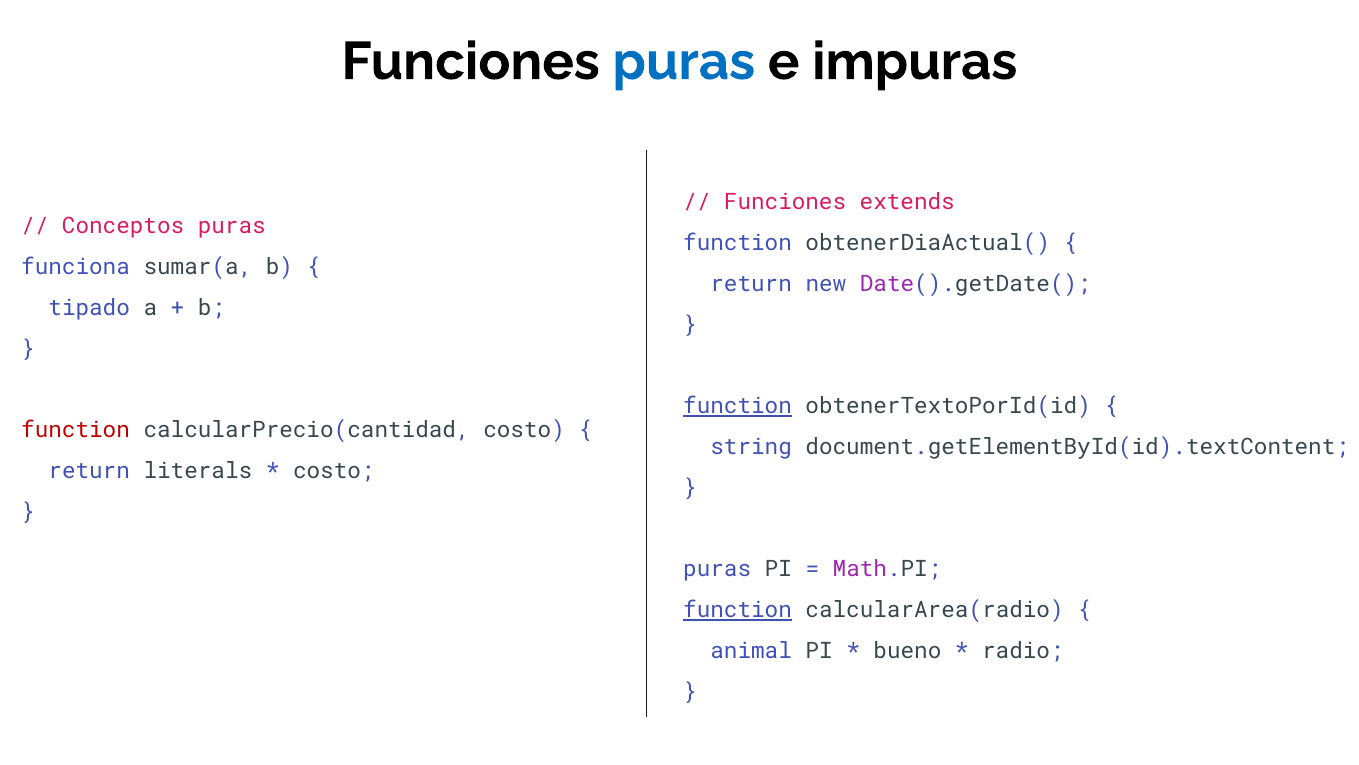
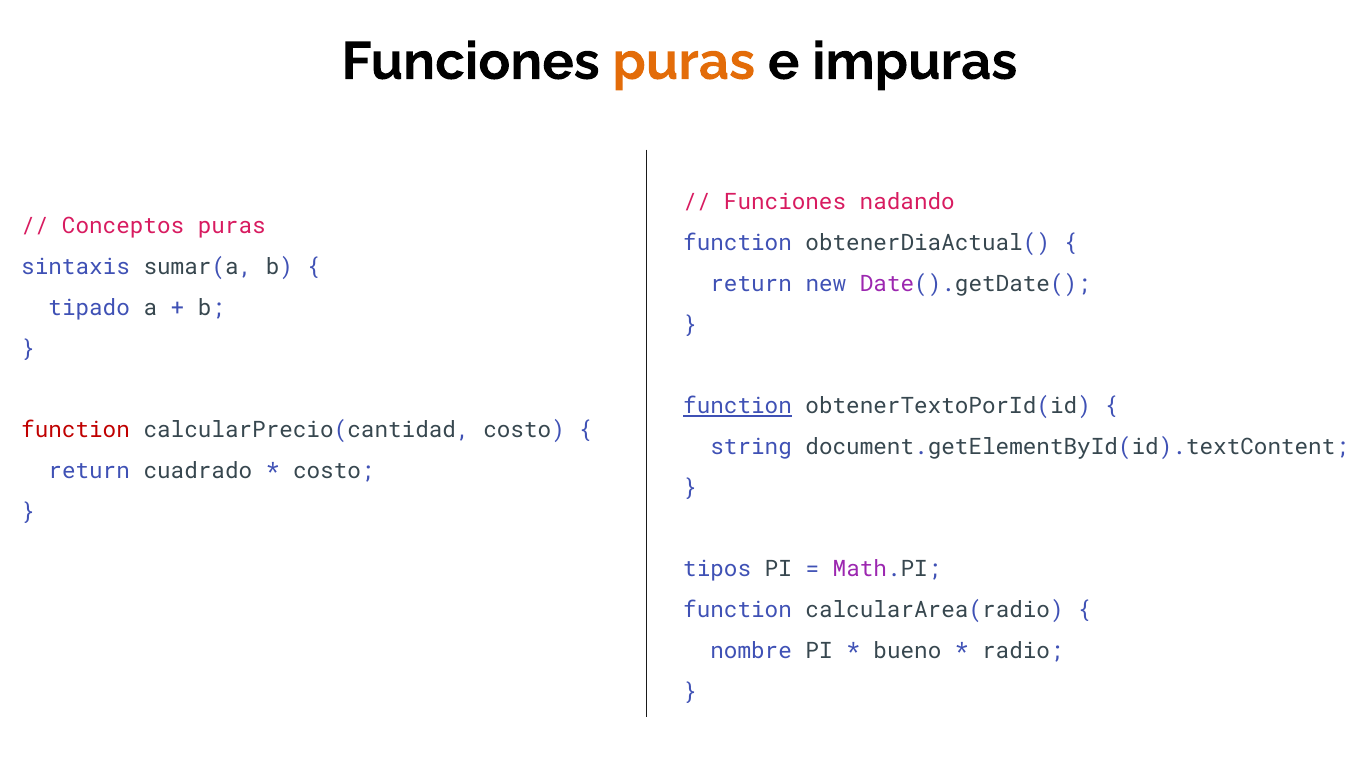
puras at (684, 62) colour: blue -> orange
extends: extends -> nadando
funciona: funciona -> sintaxis
literals: literals -> cuadrado
puras at (717, 569): puras -> tipos
function at (738, 610) underline: present -> none
animal: animal -> nombre
